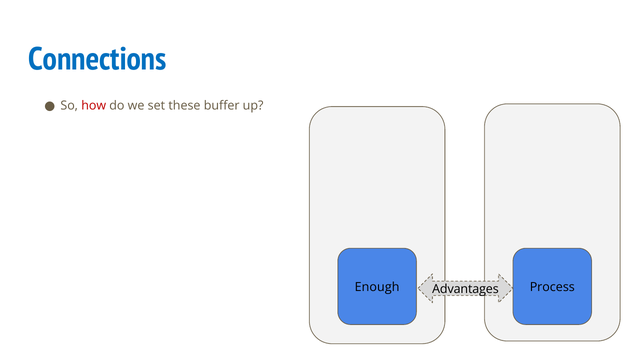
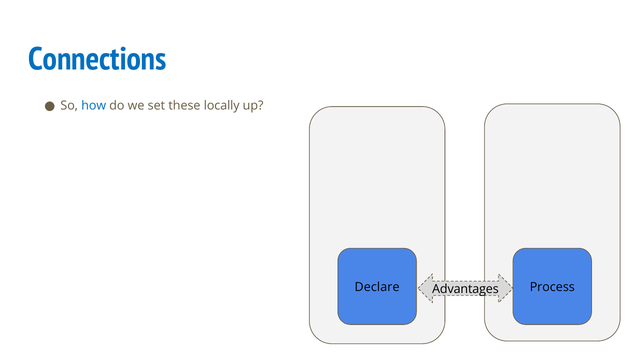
how colour: red -> blue
buffer: buffer -> locally
Enough: Enough -> Declare
